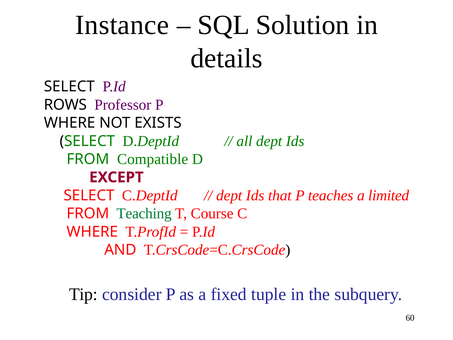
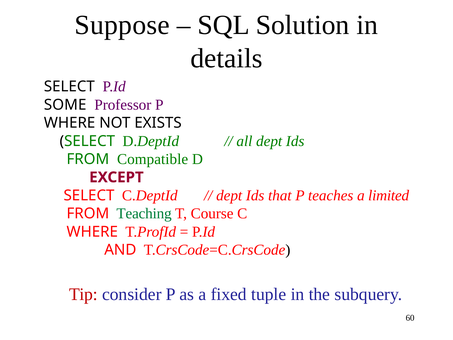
Instance: Instance -> Suppose
ROWS: ROWS -> SOME
Tip colour: black -> red
